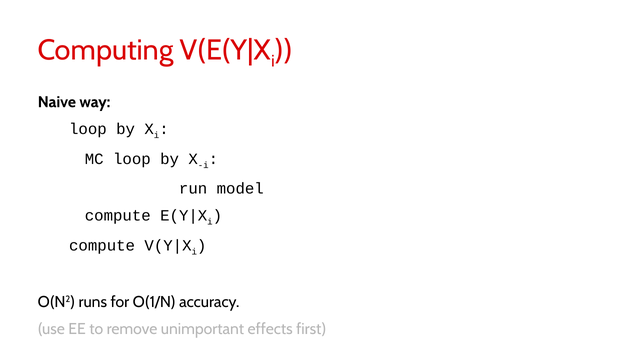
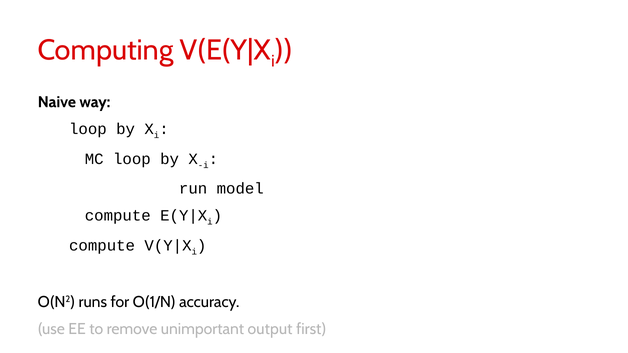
effects: effects -> output
